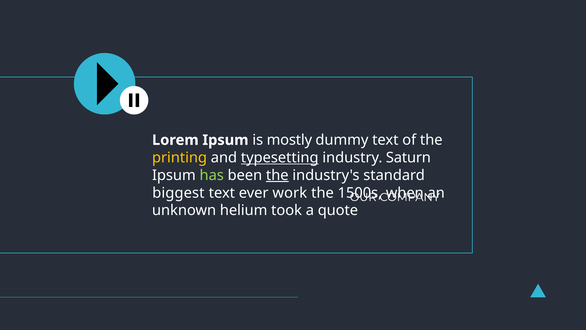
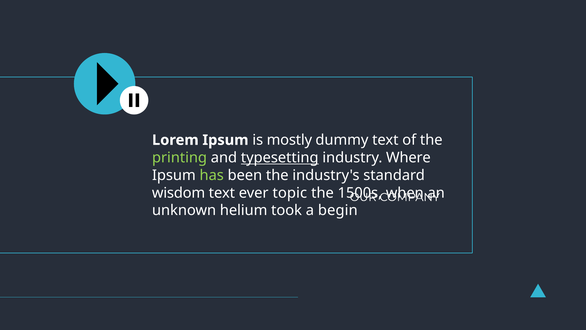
printing colour: yellow -> light green
Saturn: Saturn -> Where
the at (277, 175) underline: present -> none
biggest: biggest -> wisdom
work: work -> topic
quote: quote -> begin
